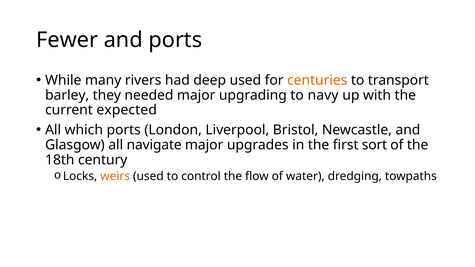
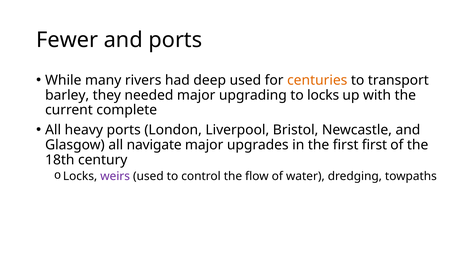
to navy: navy -> locks
expected: expected -> complete
which: which -> heavy
first sort: sort -> first
weirs colour: orange -> purple
